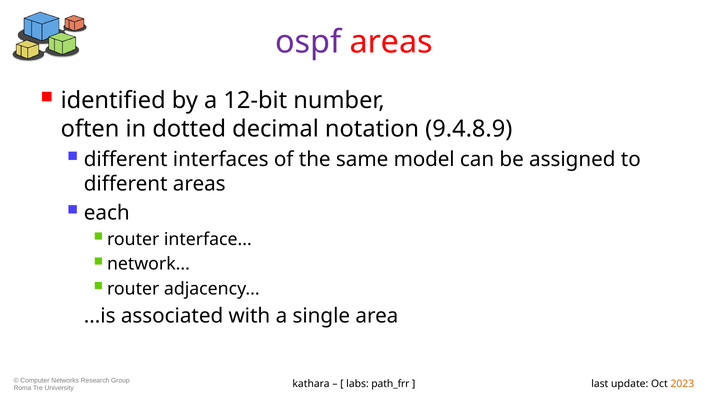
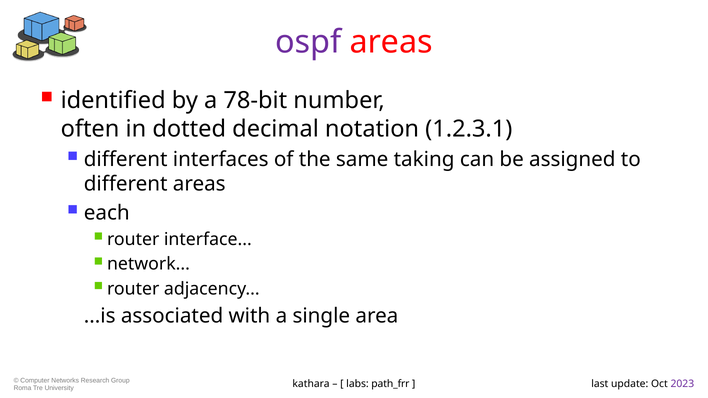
12-bit: 12-bit -> 78-bit
9.4.8.9: 9.4.8.9 -> 1.2.3.1
model: model -> taking
2023 colour: orange -> purple
